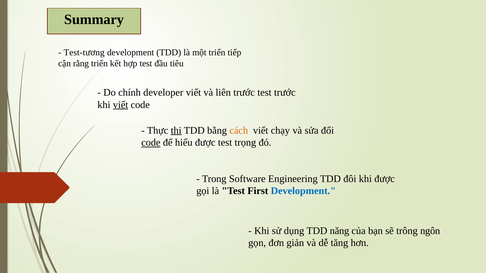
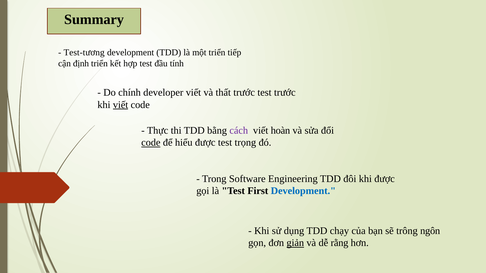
rằng: rằng -> định
tiêu: tiêu -> tính
liên: liên -> thất
thi underline: present -> none
cách colour: orange -> purple
chạy: chạy -> hoàn
năng: năng -> chạy
giản underline: none -> present
tăng: tăng -> rằng
